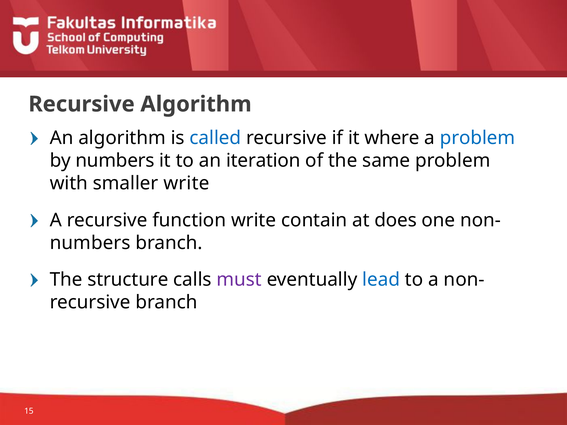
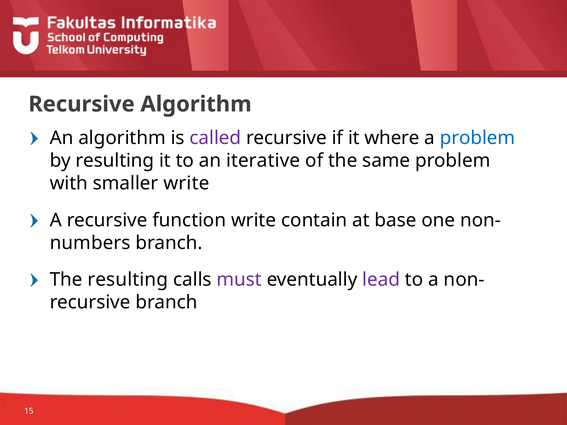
called colour: blue -> purple
by numbers: numbers -> resulting
iteration: iteration -> iterative
does: does -> base
The structure: structure -> resulting
lead colour: blue -> purple
